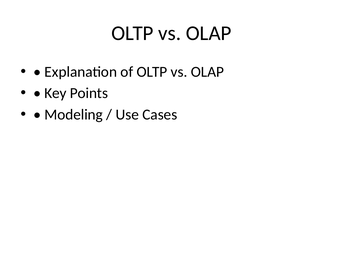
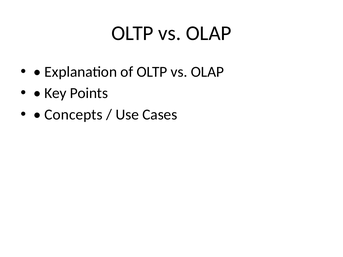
Modeling: Modeling -> Concepts
